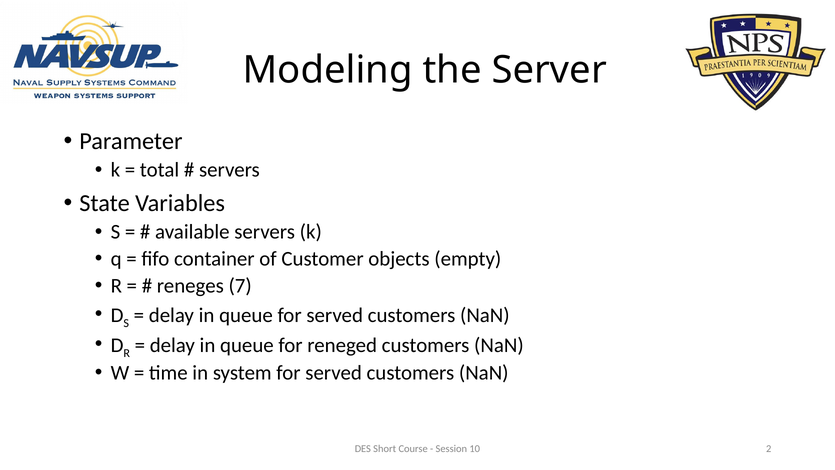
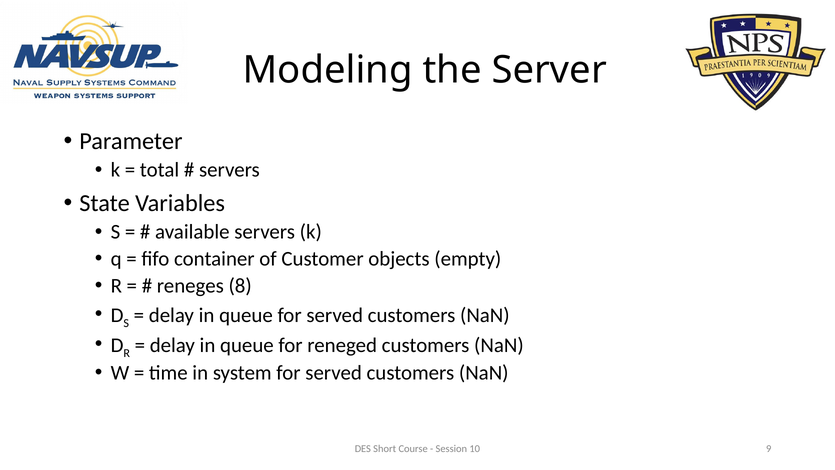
7: 7 -> 8
2: 2 -> 9
